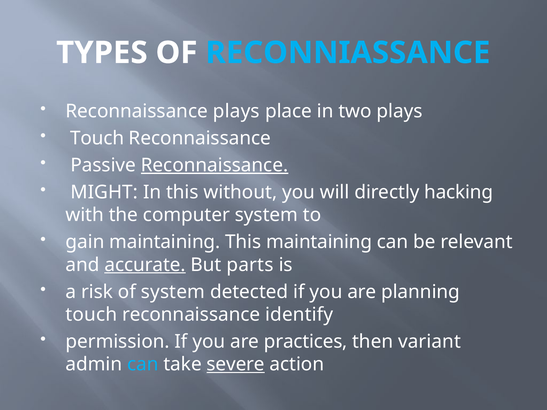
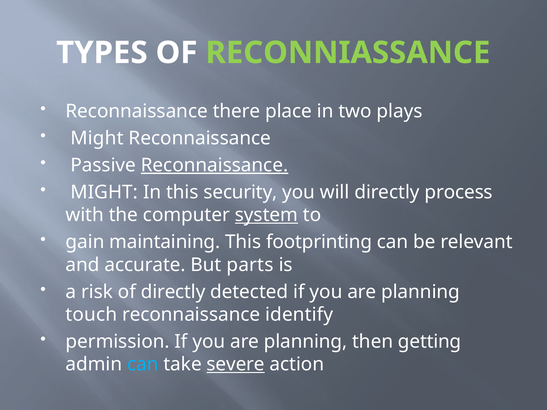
RECONNIASSANCE colour: light blue -> light green
Reconnaissance plays: plays -> there
Touch at (97, 138): Touch -> Might
without: without -> security
hacking: hacking -> process
system at (266, 215) underline: none -> present
This maintaining: maintaining -> footprinting
accurate underline: present -> none
of system: system -> directly
practices at (306, 342): practices -> planning
variant: variant -> getting
